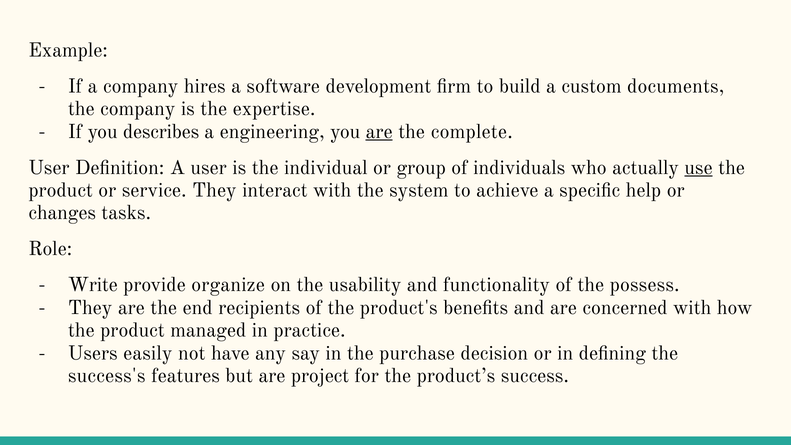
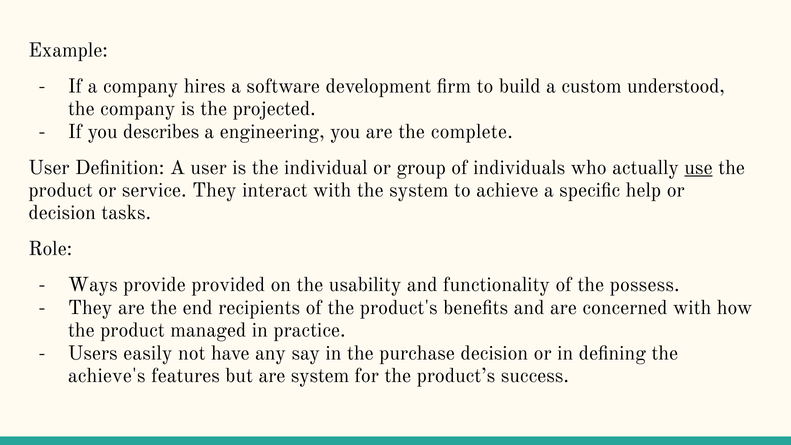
documents: documents -> understood
expertise: expertise -> projected
are at (379, 132) underline: present -> none
changes at (62, 213): changes -> decision
Write: Write -> Ways
organize: organize -> provided
success's: success's -> achieve's
are project: project -> system
